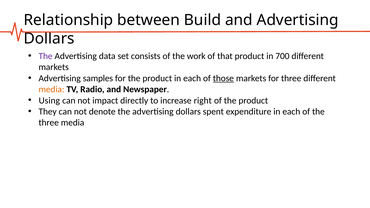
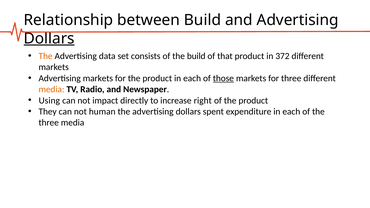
Dollars at (49, 38) underline: none -> present
The at (46, 56) colour: purple -> orange
the work: work -> build
700: 700 -> 372
Advertising samples: samples -> markets
denote: denote -> human
